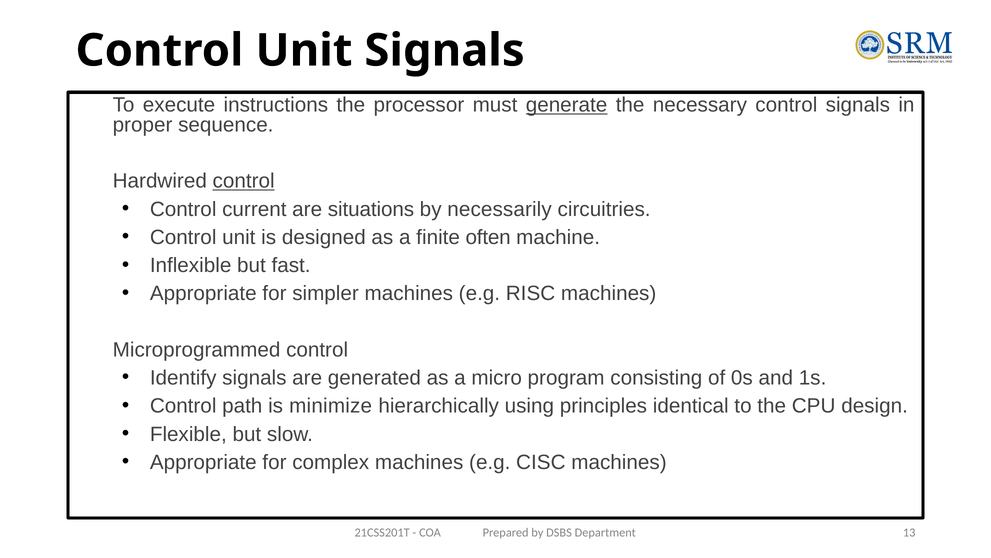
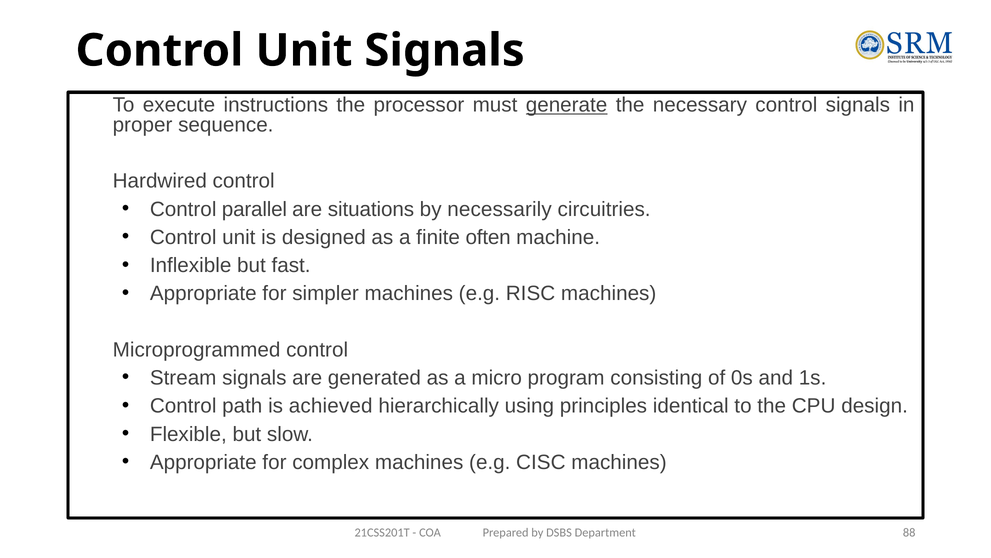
control at (244, 181) underline: present -> none
current: current -> parallel
Identify: Identify -> Stream
minimize: minimize -> achieved
13: 13 -> 88
